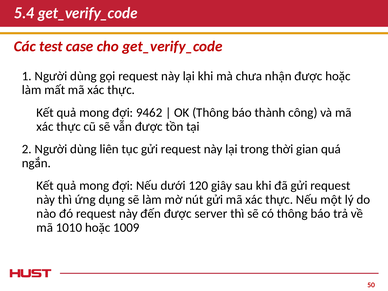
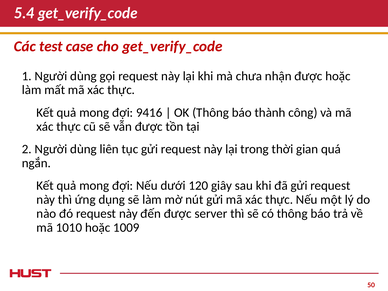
9462: 9462 -> 9416
